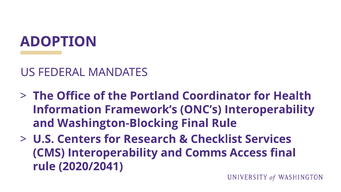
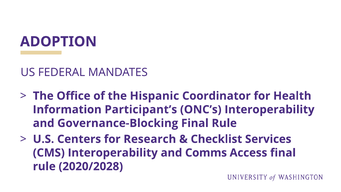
Portland: Portland -> Hispanic
Framework’s: Framework’s -> Participant’s
Washington-Blocking: Washington-Blocking -> Governance-Blocking
2020/2041: 2020/2041 -> 2020/2028
